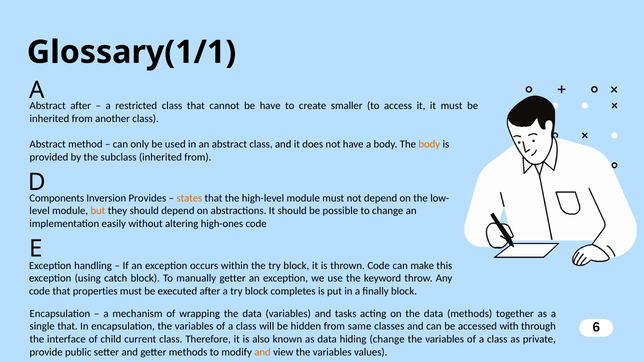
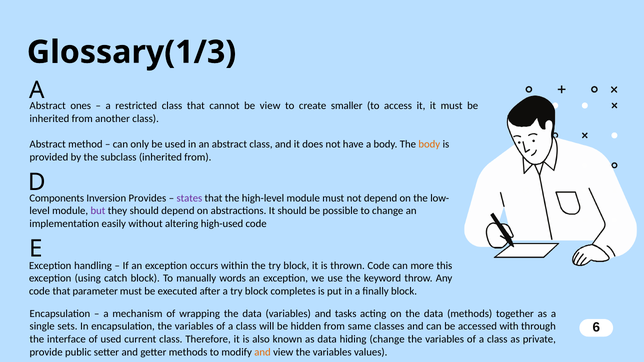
Glossary(1/1: Glossary(1/1 -> Glossary(1/3
Abstract after: after -> ones
be have: have -> view
states colour: orange -> purple
but colour: orange -> purple
high-ones: high-ones -> high-used
make: make -> more
manually getter: getter -> words
properties: properties -> parameter
single that: that -> sets
of child: child -> used
